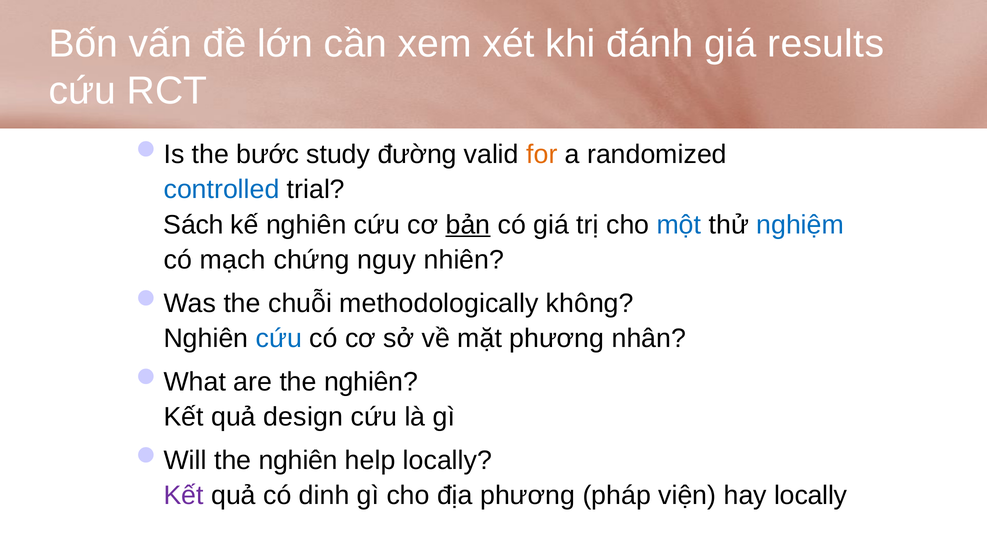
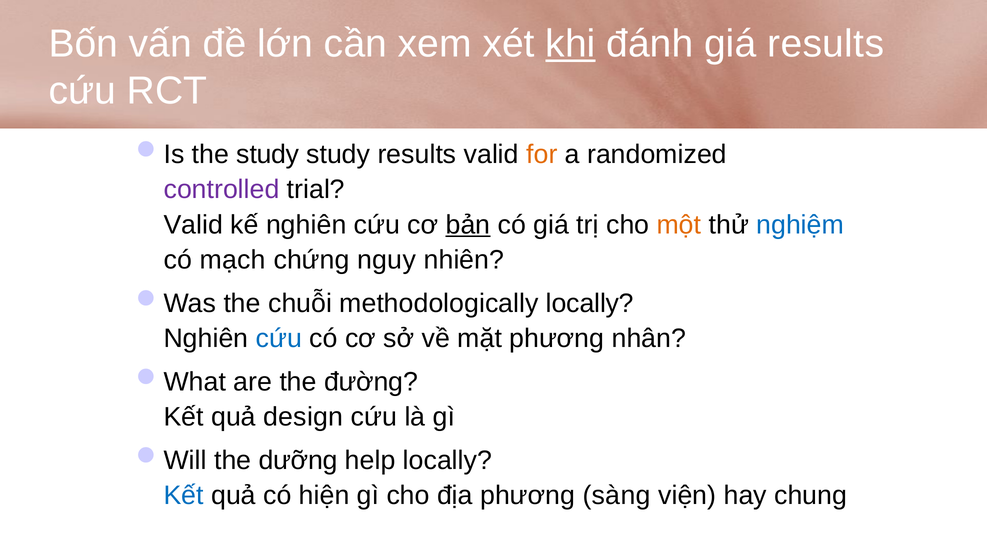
khi underline: none -> present
the bước: bước -> study
study đường: đường -> results
controlled colour: blue -> purple
Sách at (194, 225): Sách -> Valid
một colour: blue -> orange
methodologically không: không -> locally
are the nghiên: nghiên -> đường
nghiên at (298, 461): nghiên -> dưỡng
Kết at (184, 496) colour: purple -> blue
dinh: dinh -> hiện
pháp: pháp -> sàng
hay locally: locally -> chung
